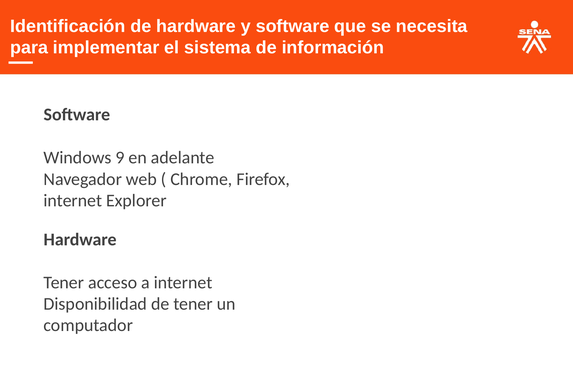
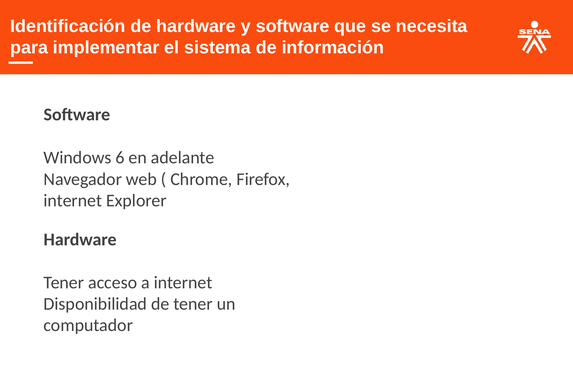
9: 9 -> 6
